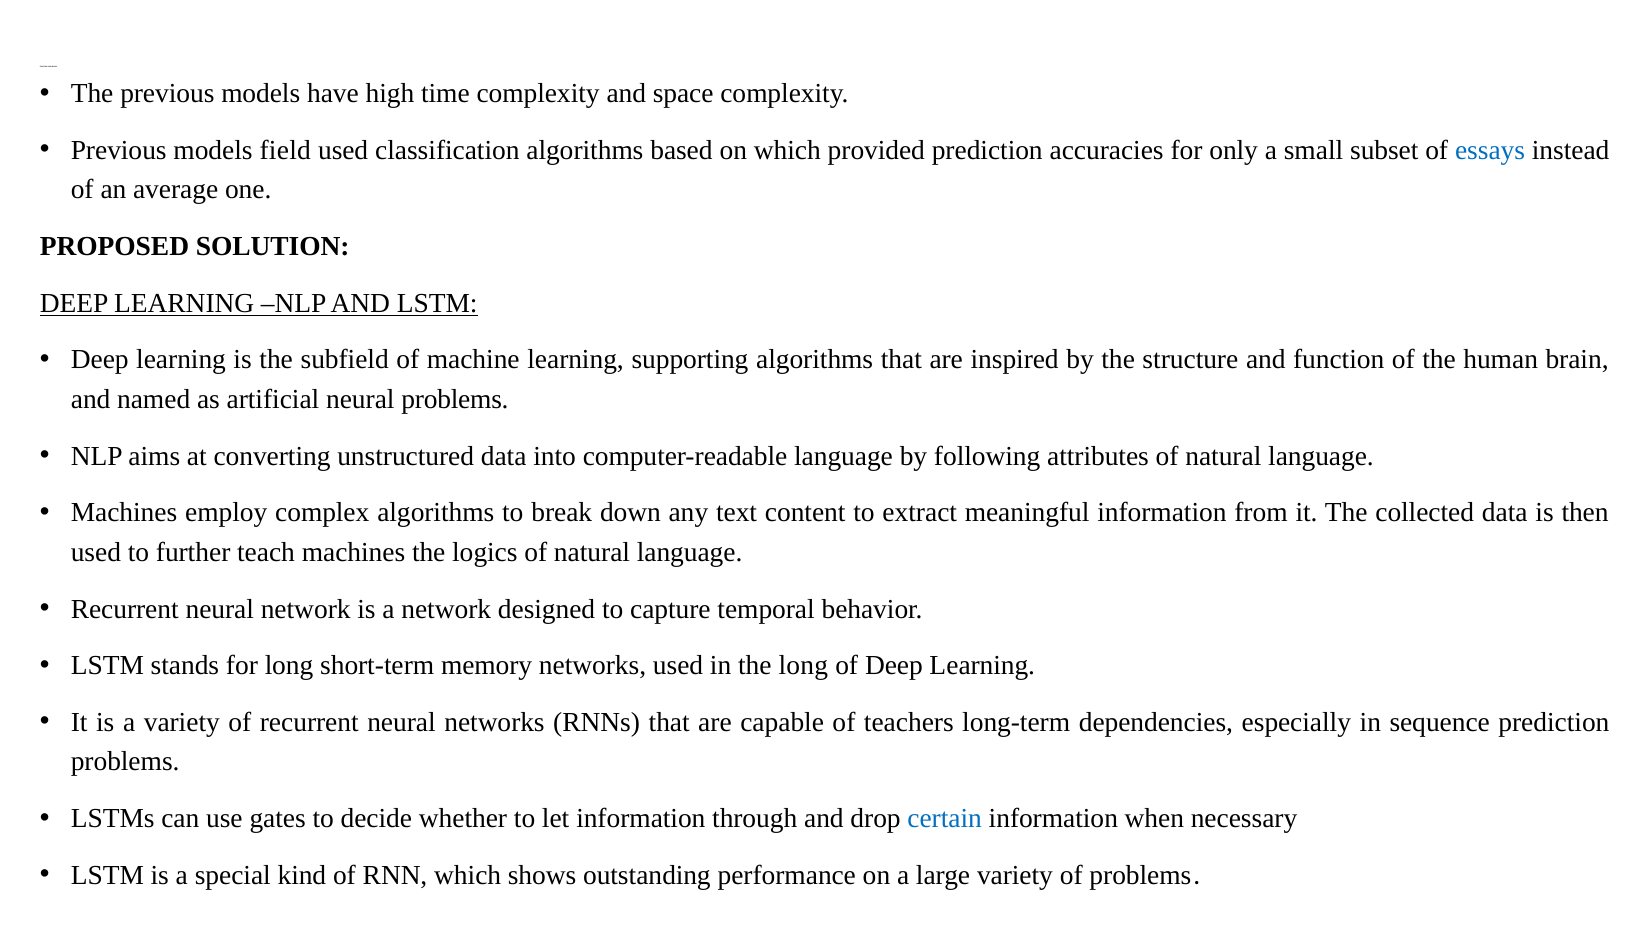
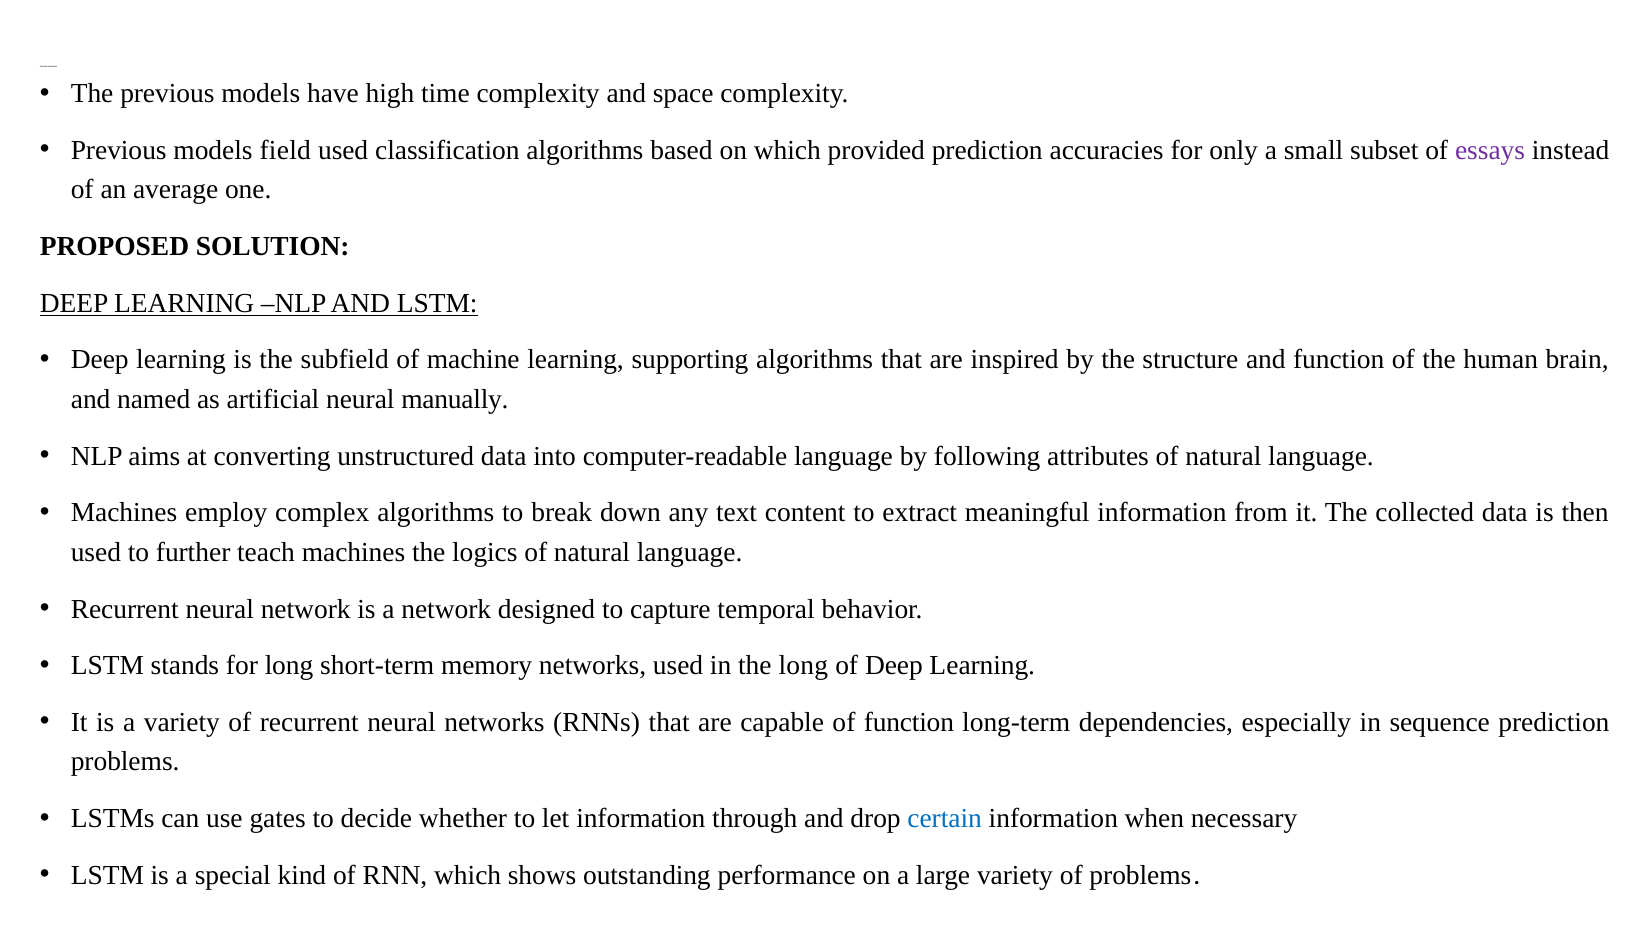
essays colour: blue -> purple
neural problems: problems -> manually
of teachers: teachers -> function
